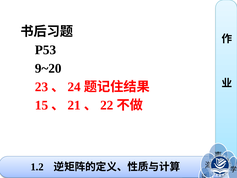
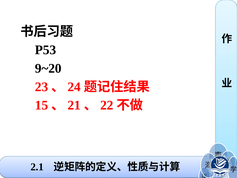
1.2: 1.2 -> 2.1
